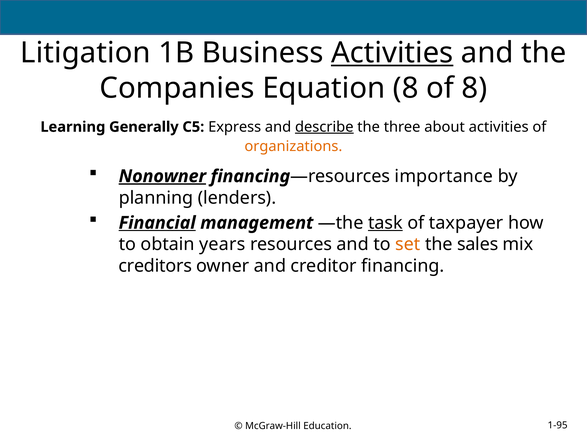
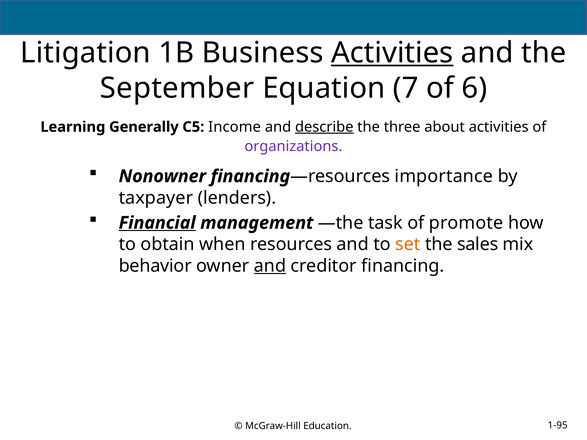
Companies: Companies -> September
Equation 8: 8 -> 7
of 8: 8 -> 6
Express: Express -> Income
organizations colour: orange -> purple
Nonowner underline: present -> none
planning: planning -> taxpayer
task underline: present -> none
taxpayer: taxpayer -> promote
years: years -> when
creditors: creditors -> behavior
and at (270, 266) underline: none -> present
